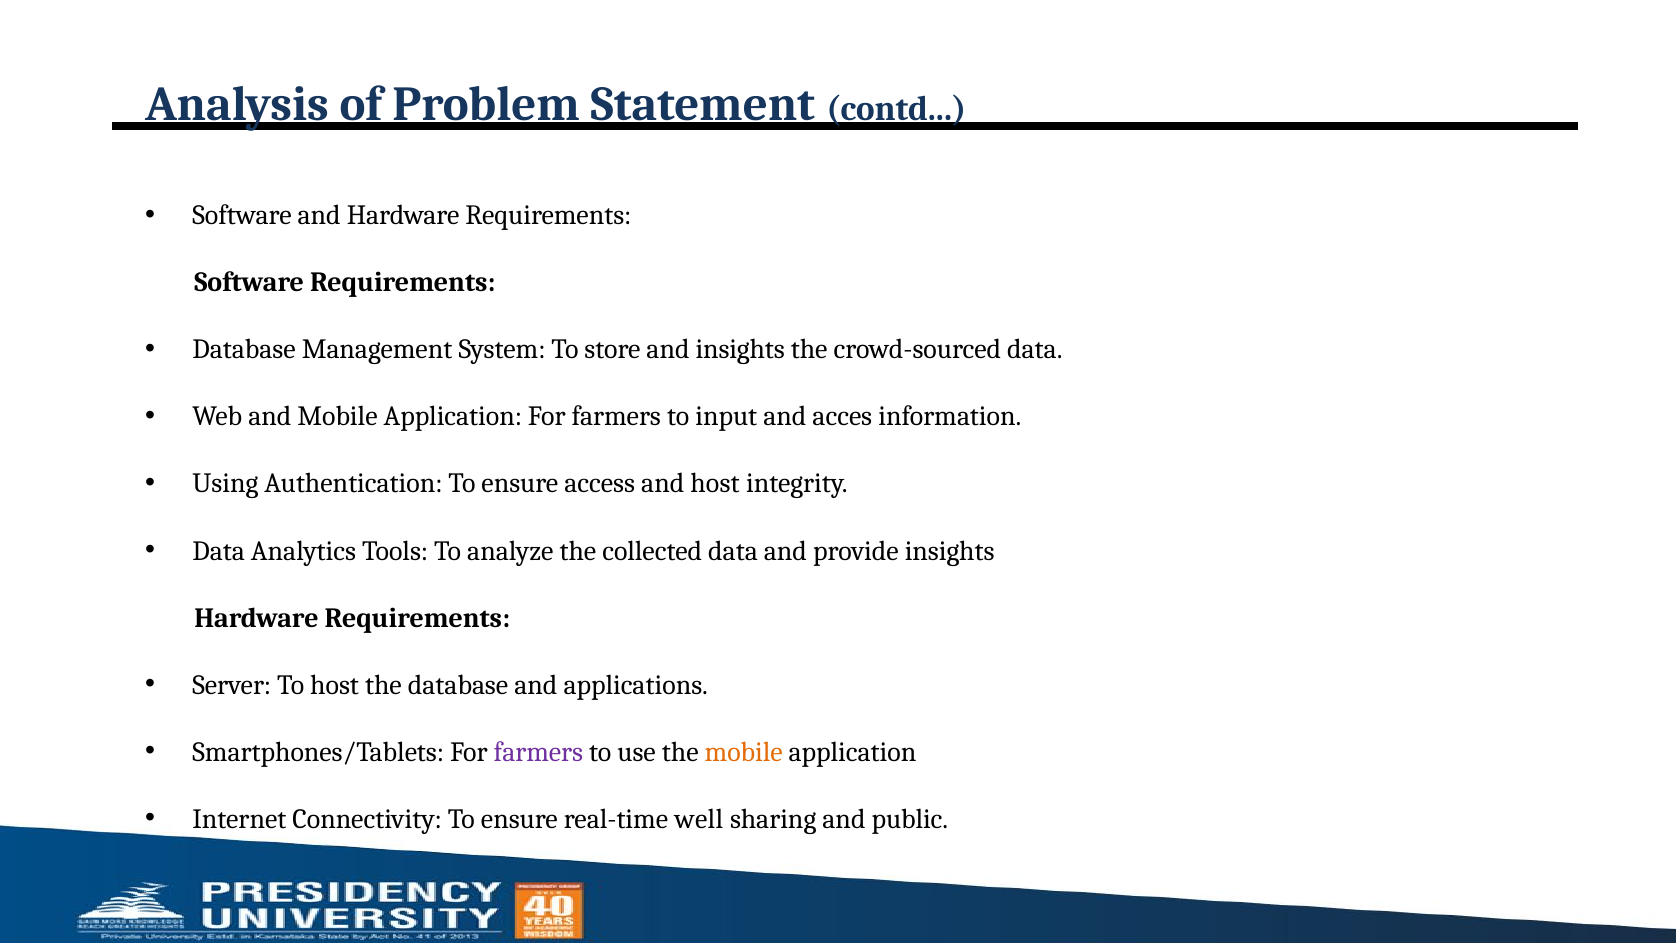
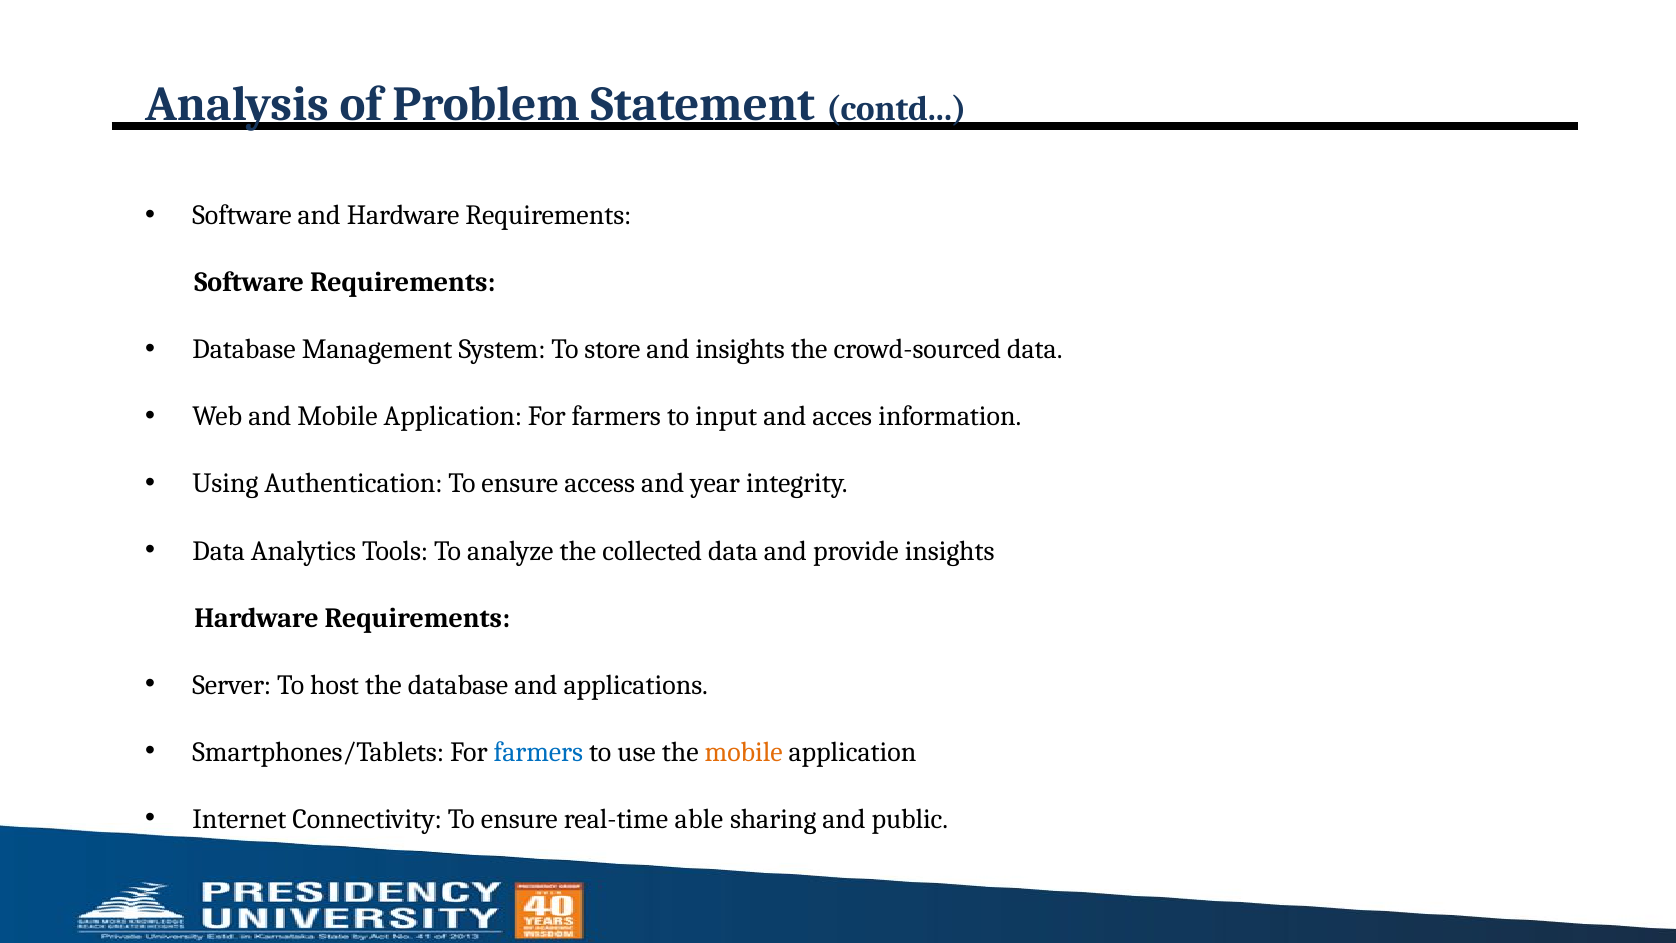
and host: host -> year
farmers at (538, 752) colour: purple -> blue
well: well -> able
